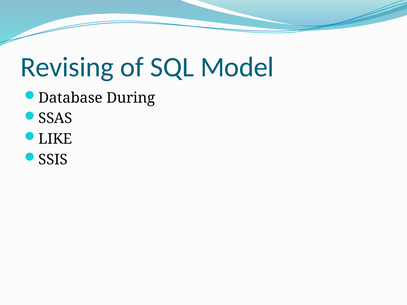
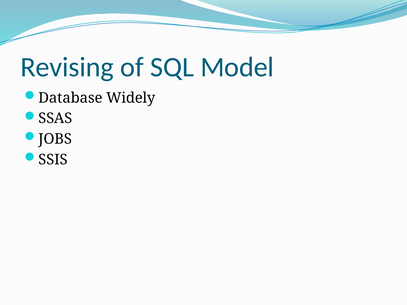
During: During -> Widely
LIKE: LIKE -> JOBS
